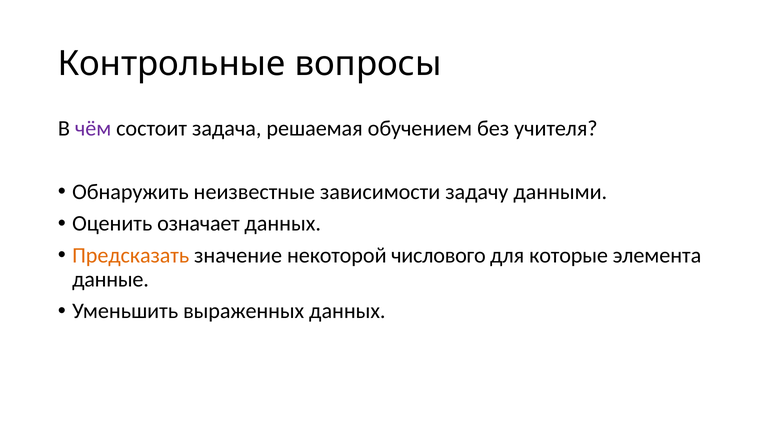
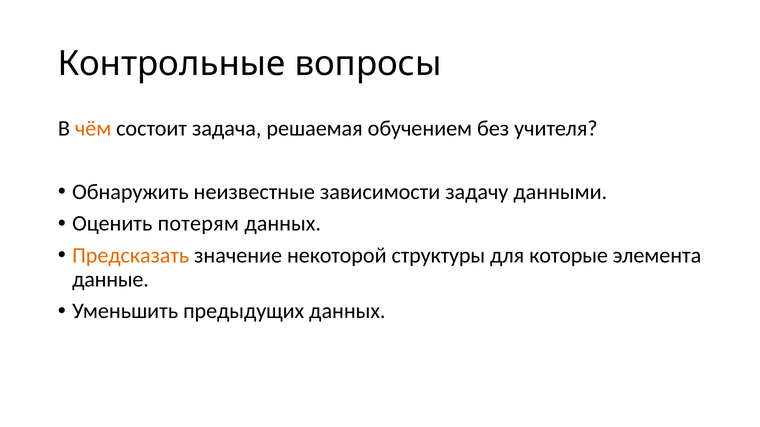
чём colour: purple -> orange
означает: означает -> потерям
числового: числового -> структуры
выраженных: выраженных -> предыдущих
